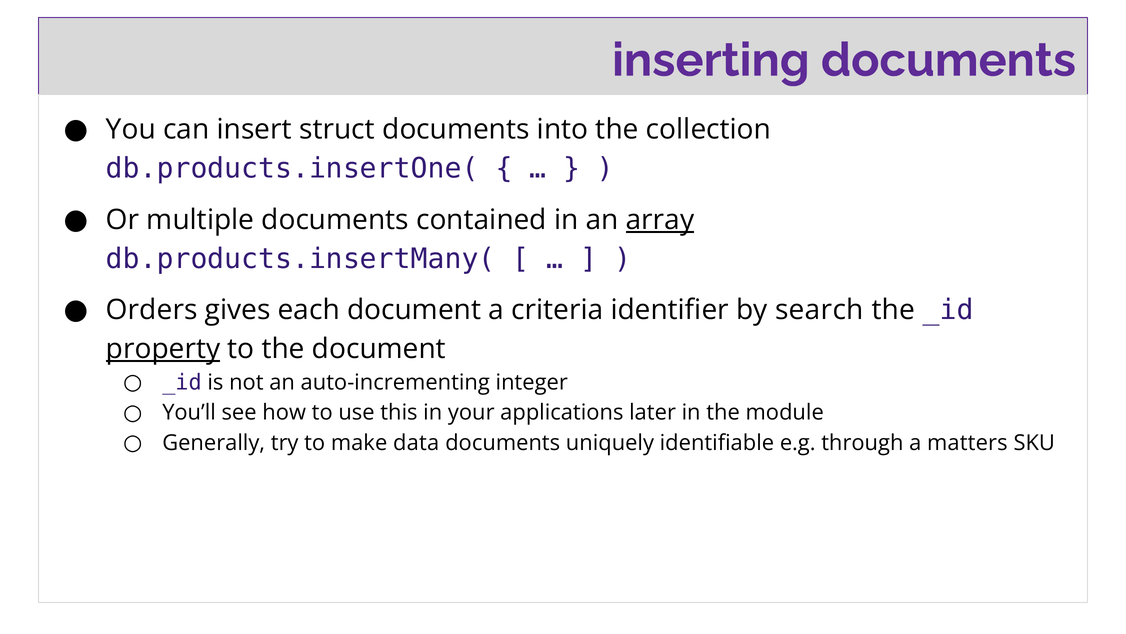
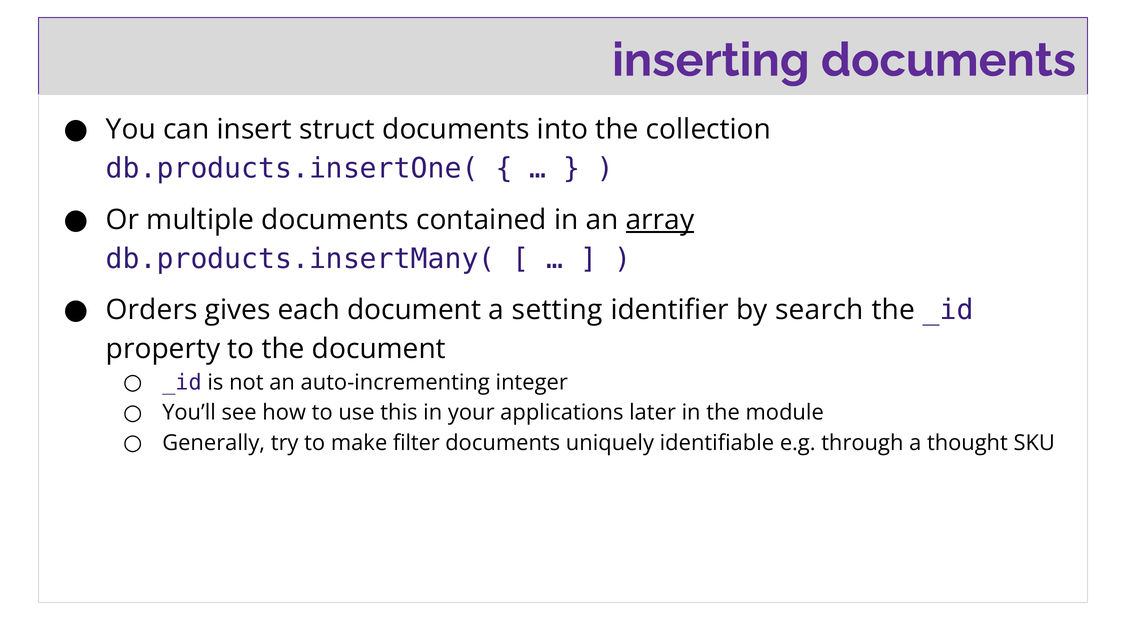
criteria: criteria -> setting
property underline: present -> none
data: data -> filter
matters: matters -> thought
